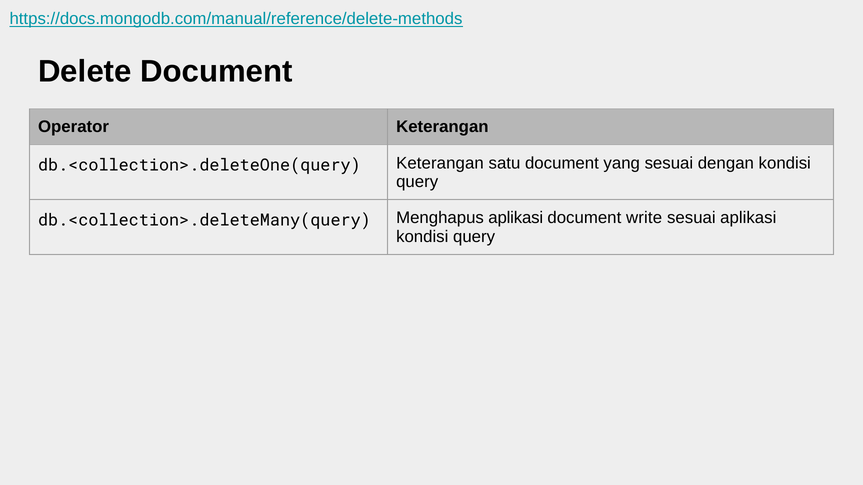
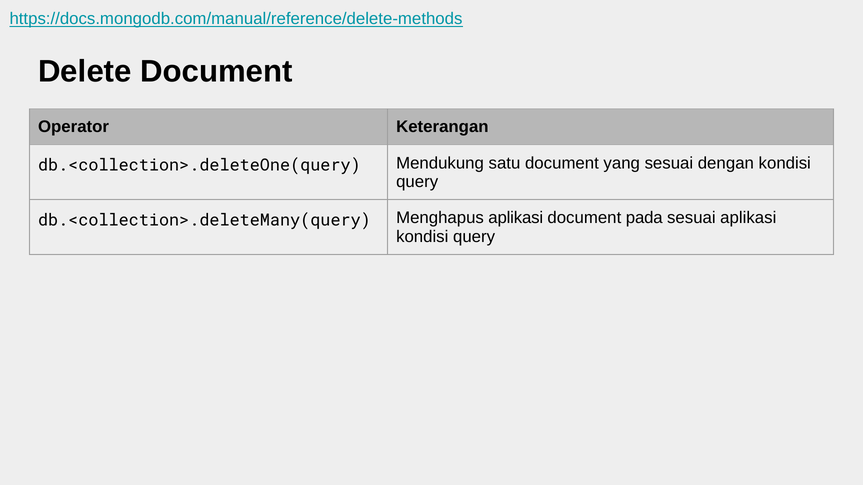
db.<collection>.deleteOne(query Keterangan: Keterangan -> Mendukung
write: write -> pada
